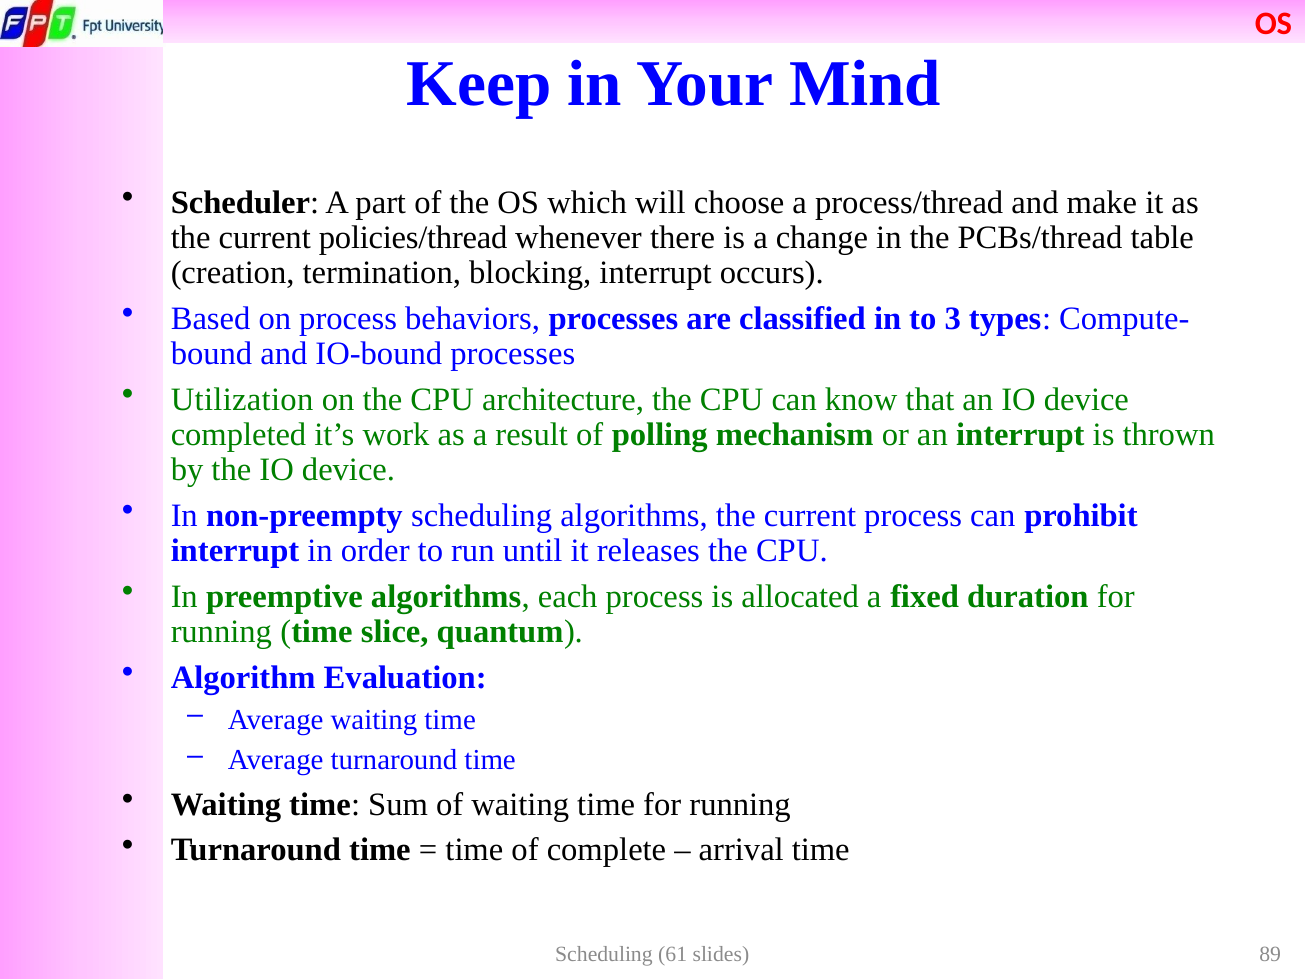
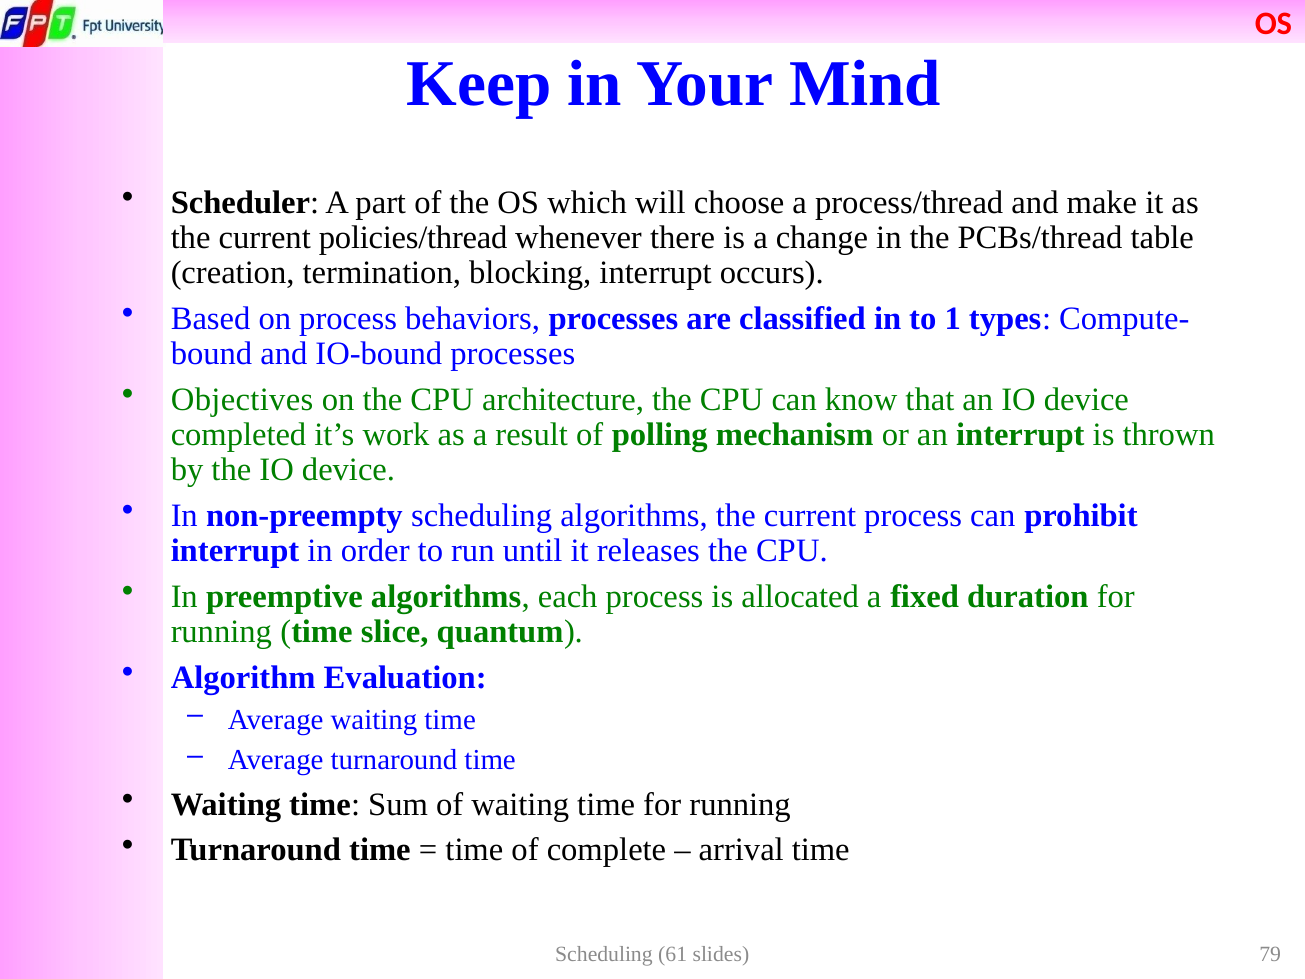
3: 3 -> 1
Utilization: Utilization -> Objectives
89: 89 -> 79
